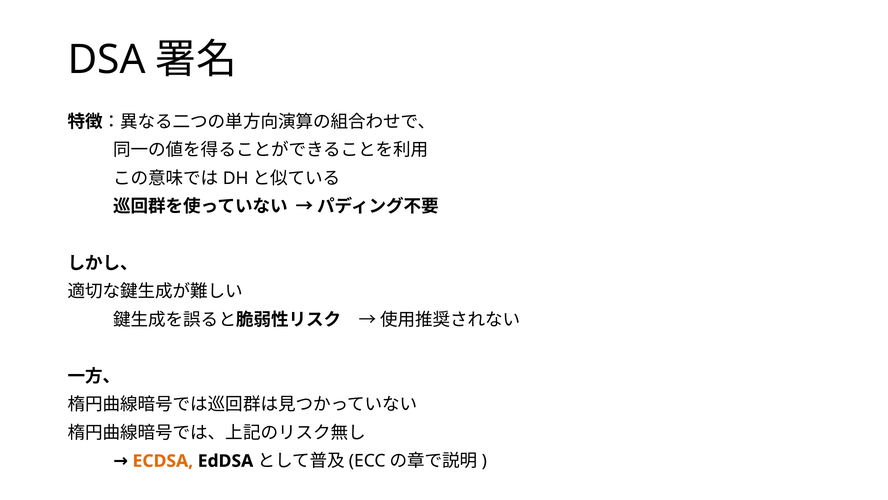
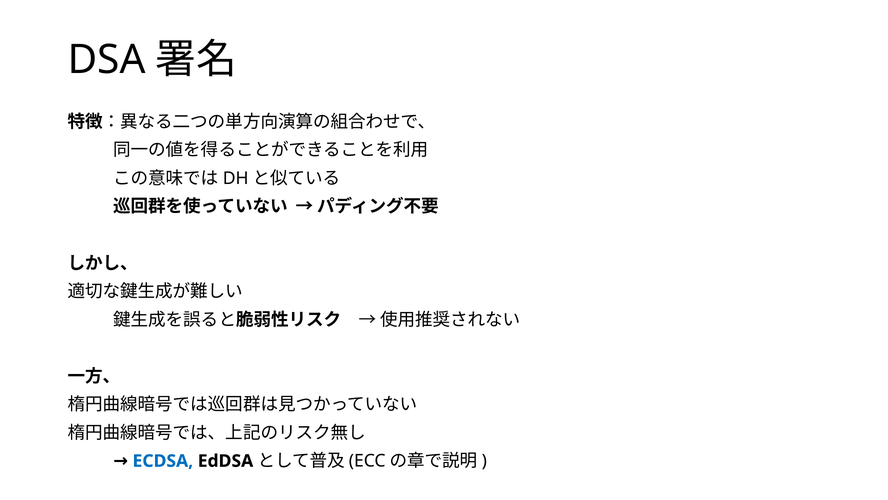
ECDSA colour: orange -> blue
